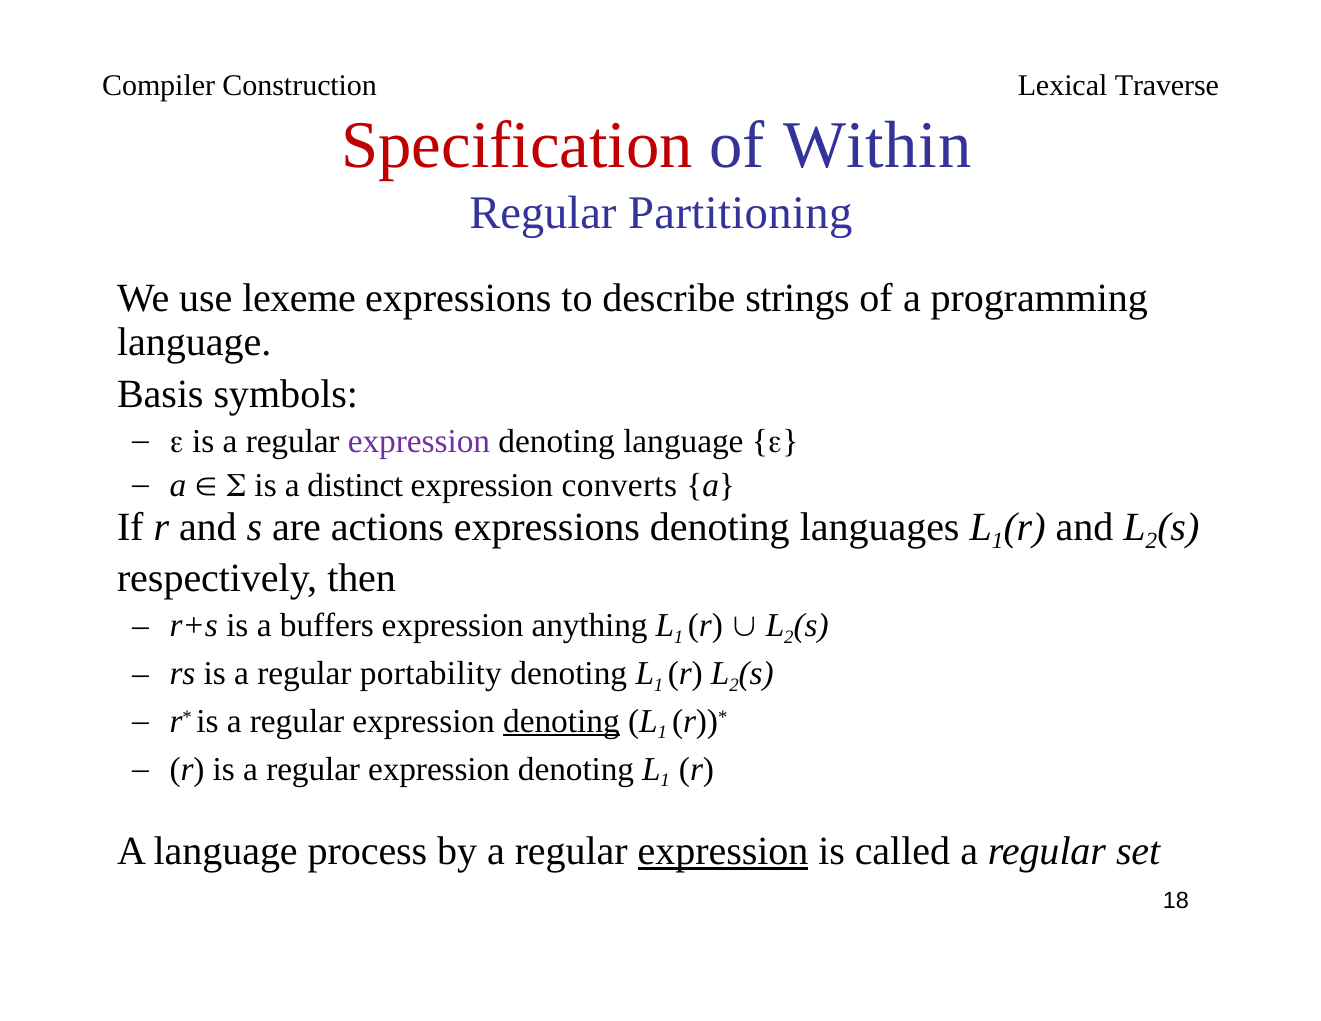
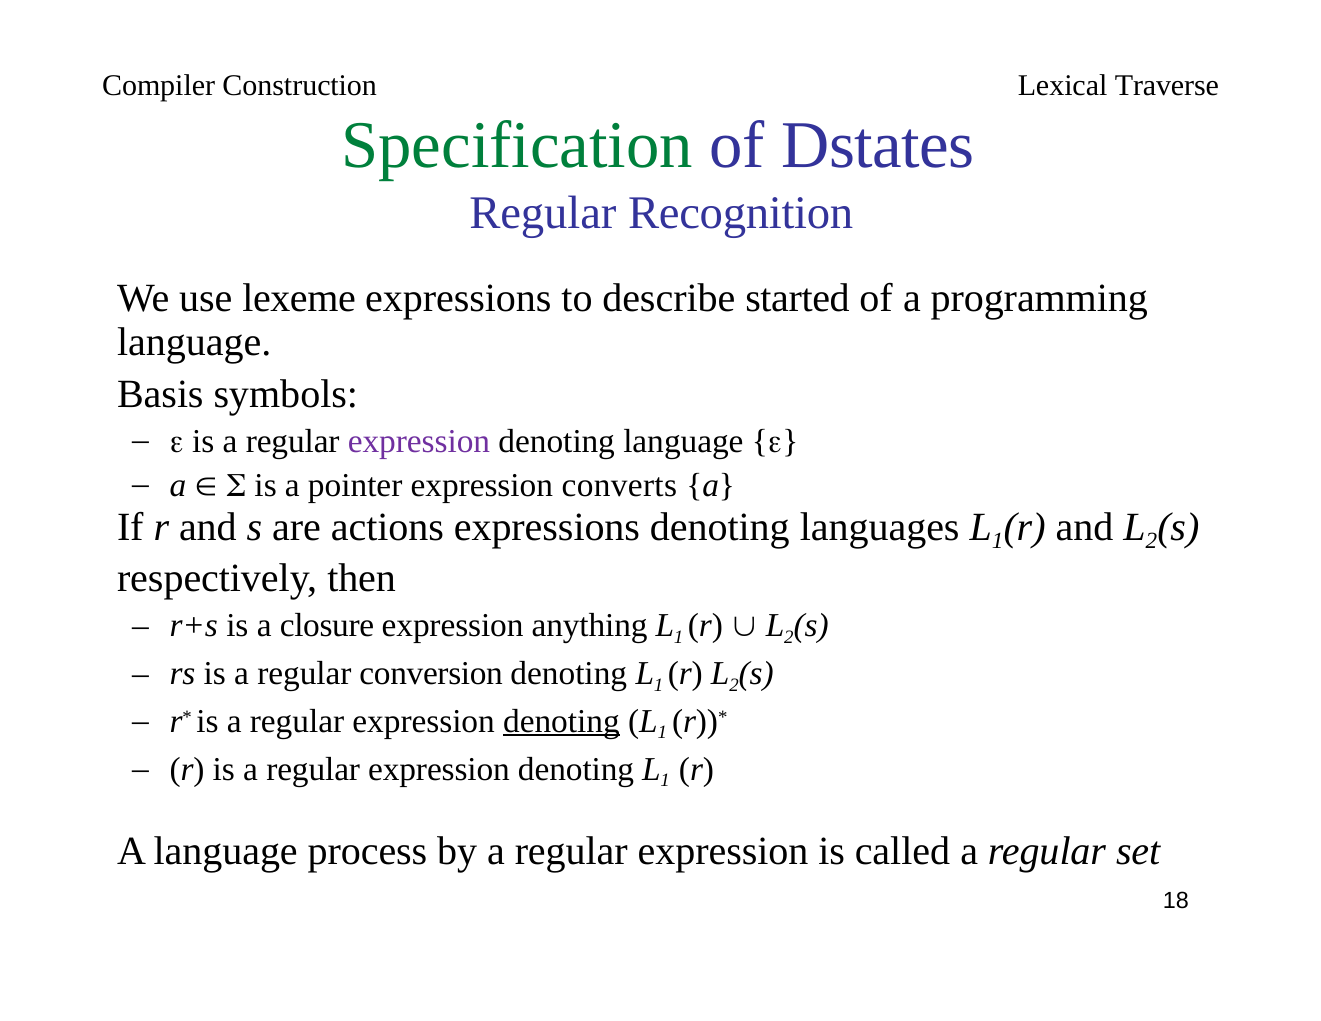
Specification colour: red -> green
Within: Within -> Dstates
Partitioning: Partitioning -> Recognition
strings: strings -> started
distinct: distinct -> pointer
buffers: buffers -> closure
portability: portability -> conversion
expression at (723, 851) underline: present -> none
